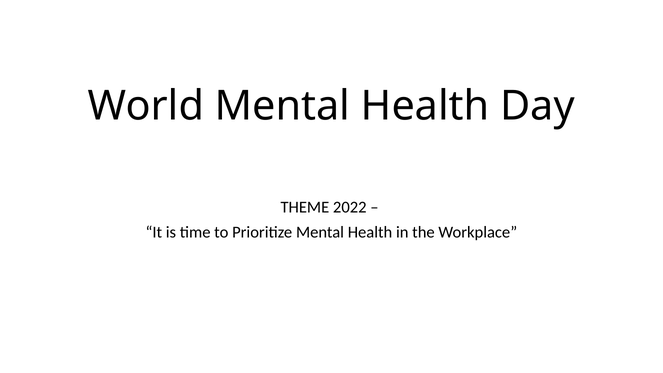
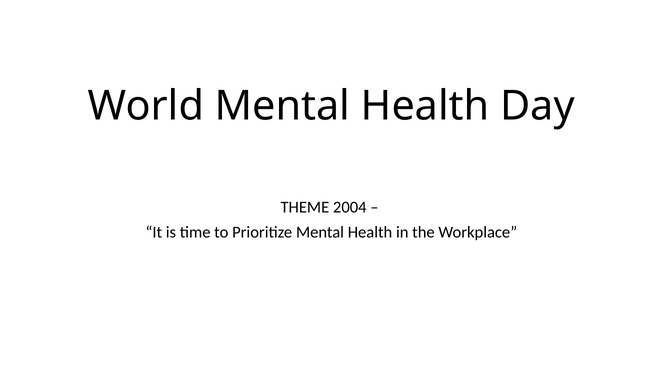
2022: 2022 -> 2004
